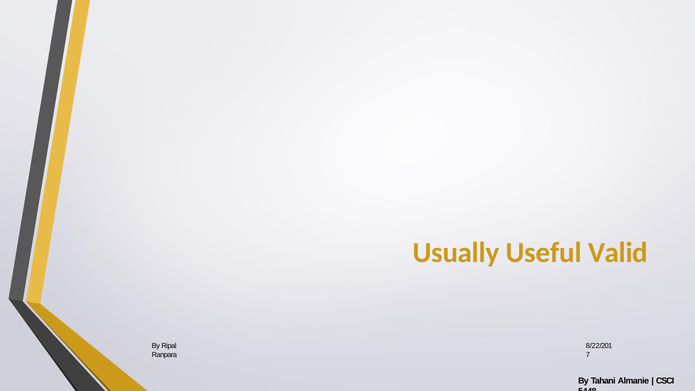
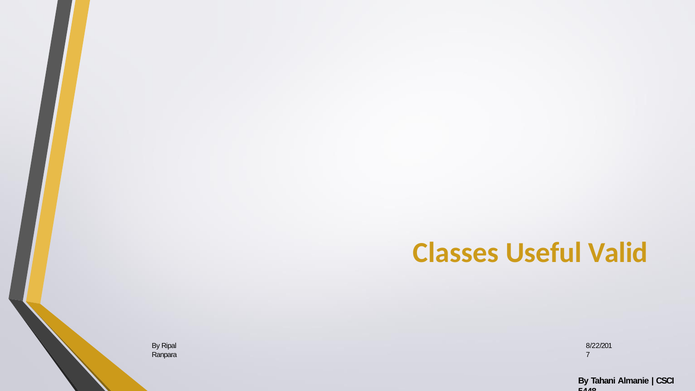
Usually: Usually -> Classes
